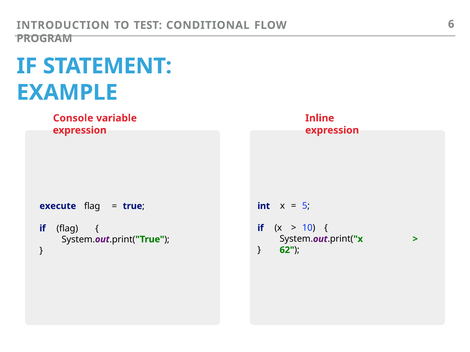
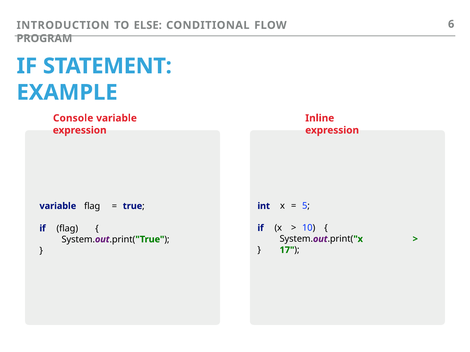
TEST: TEST -> ELSE
execute at (58, 206): execute -> variable
62: 62 -> 17
